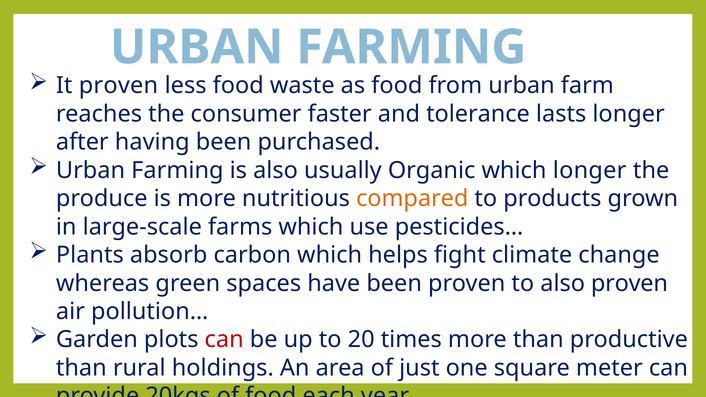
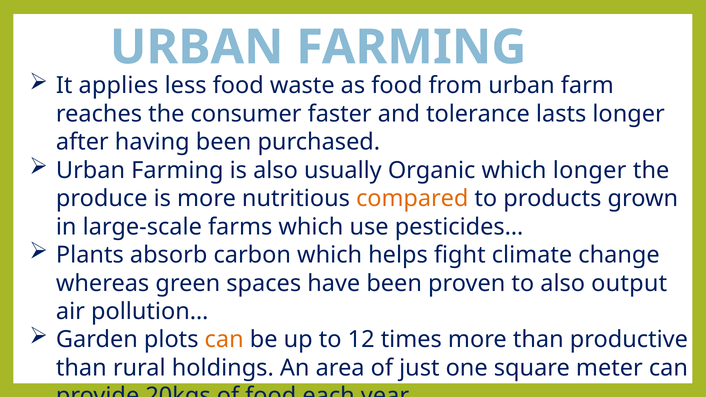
It proven: proven -> applies
also proven: proven -> output
can at (224, 340) colour: red -> orange
20: 20 -> 12
